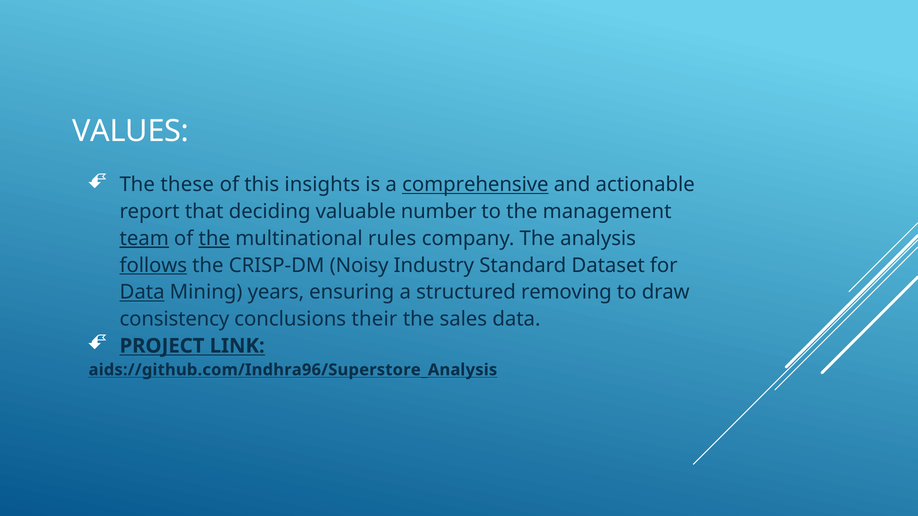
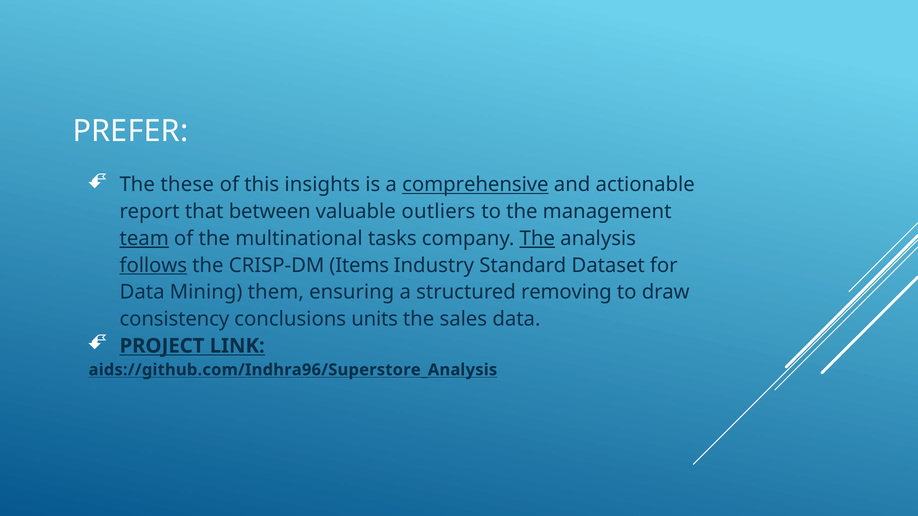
VALUES: VALUES -> PREFER
deciding: deciding -> between
number: number -> outliers
the at (214, 239) underline: present -> none
rules: rules -> tasks
The at (537, 239) underline: none -> present
Noisy: Noisy -> Items
Data at (142, 292) underline: present -> none
years: years -> them
their: their -> units
